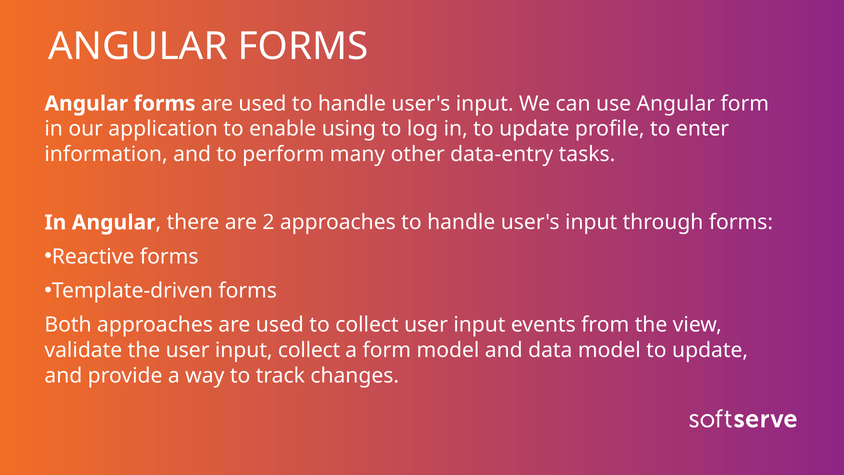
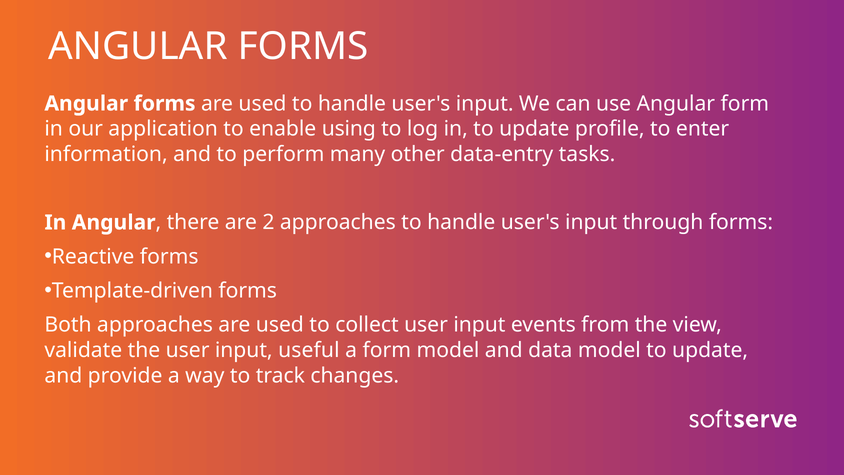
input collect: collect -> useful
